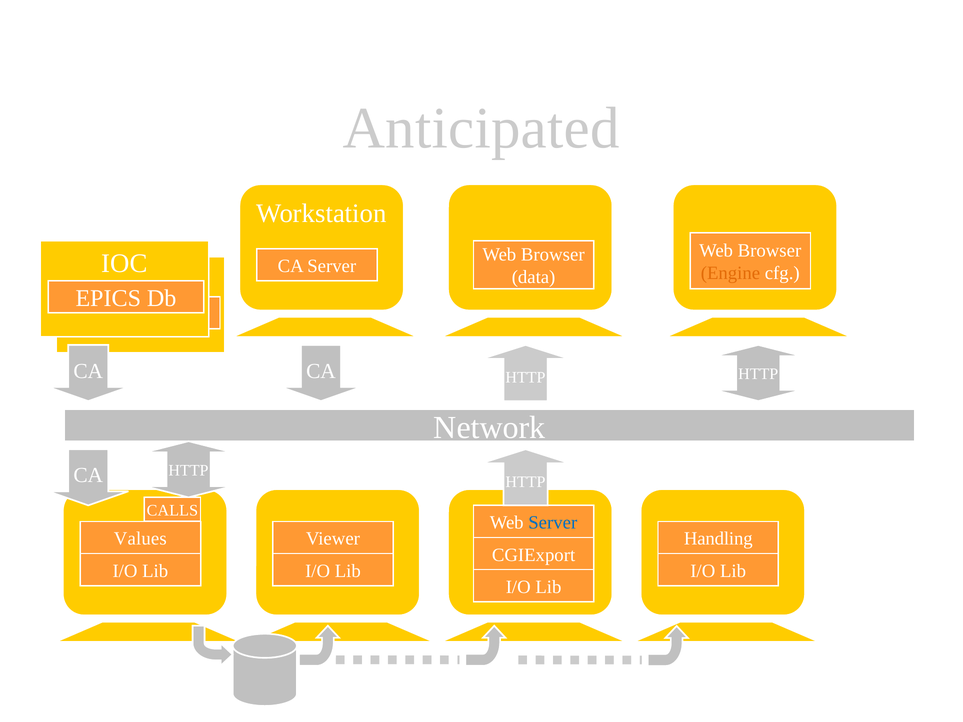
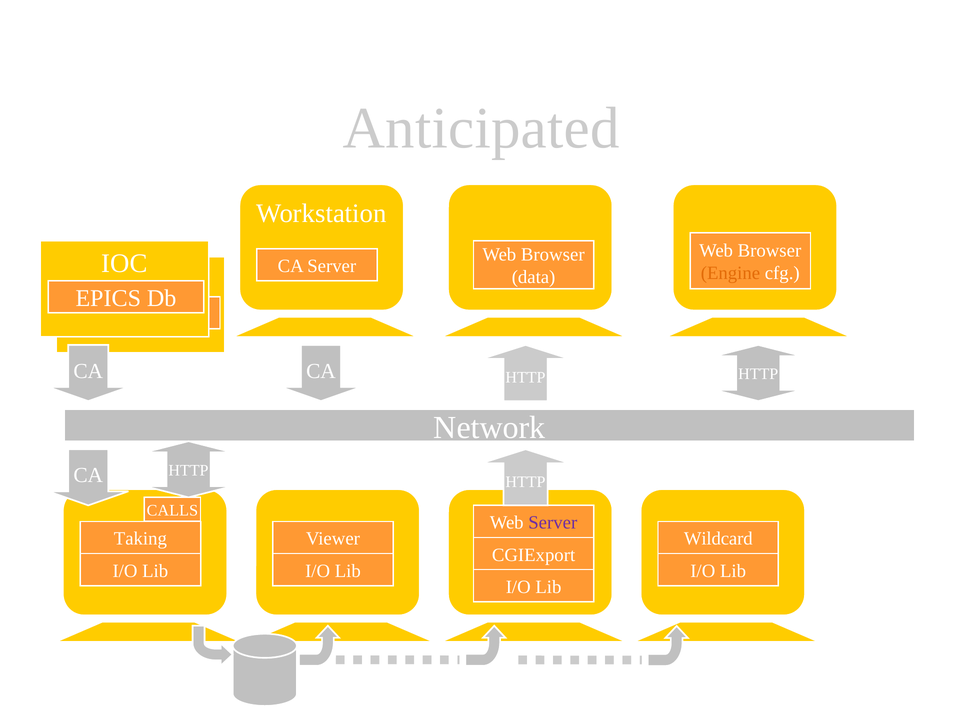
Server at (553, 523) colour: blue -> purple
Values: Values -> Taking
Handling: Handling -> Wildcard
